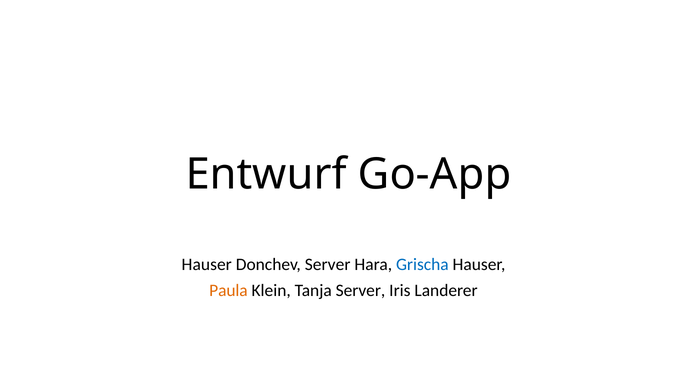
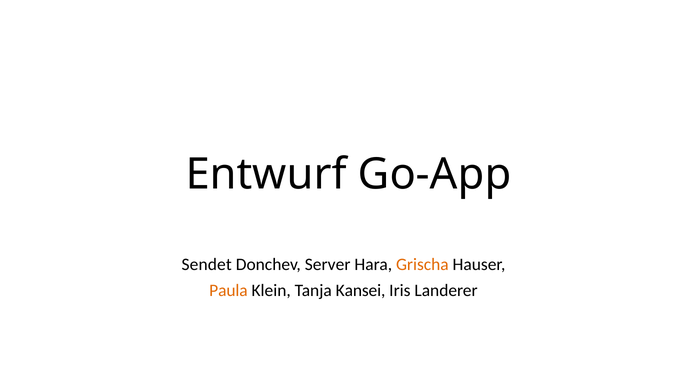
Hauser at (207, 265): Hauser -> Sendet
Grischa colour: blue -> orange
Tanja Server: Server -> Kansei
